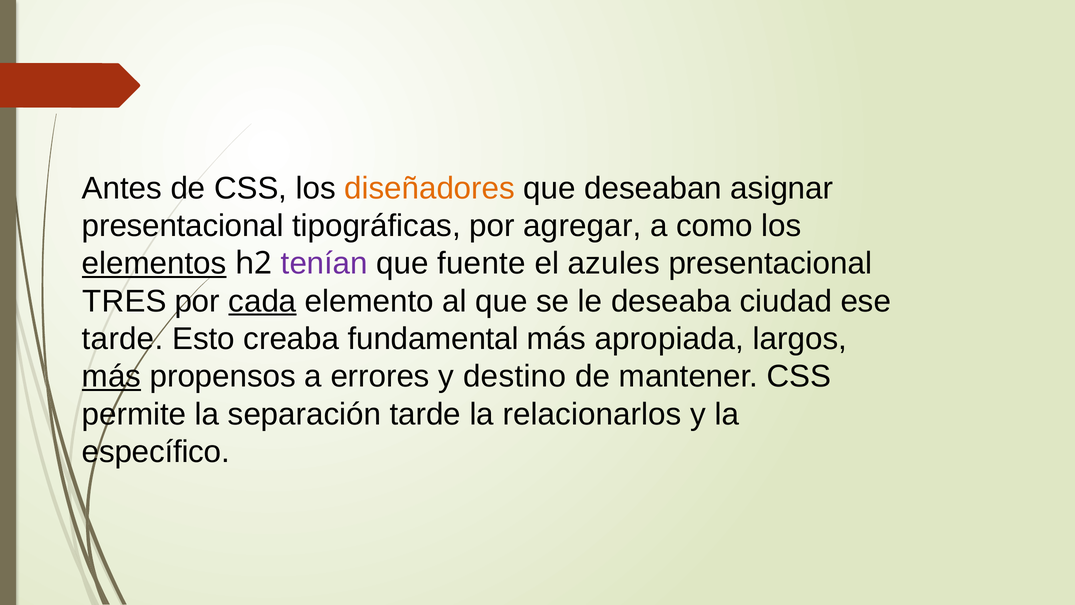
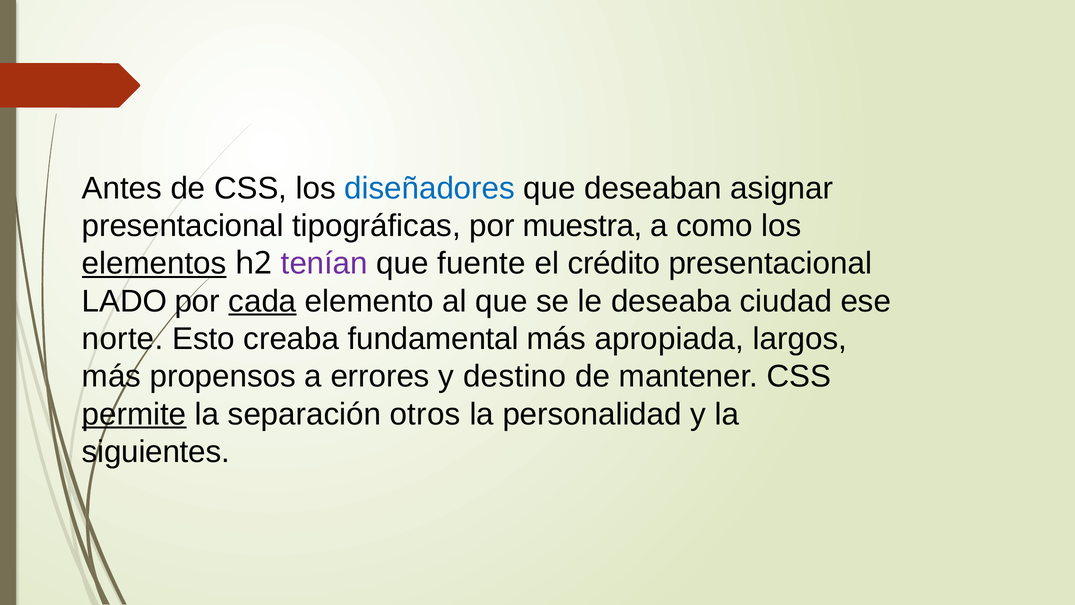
diseñadores colour: orange -> blue
agregar: agregar -> muestra
azules: azules -> crédito
TRES: TRES -> LADO
tarde at (123, 339): tarde -> norte
más at (112, 376) underline: present -> none
permite underline: none -> present
separación tarde: tarde -> otros
relacionarlos: relacionarlos -> personalidad
específico: específico -> siguientes
